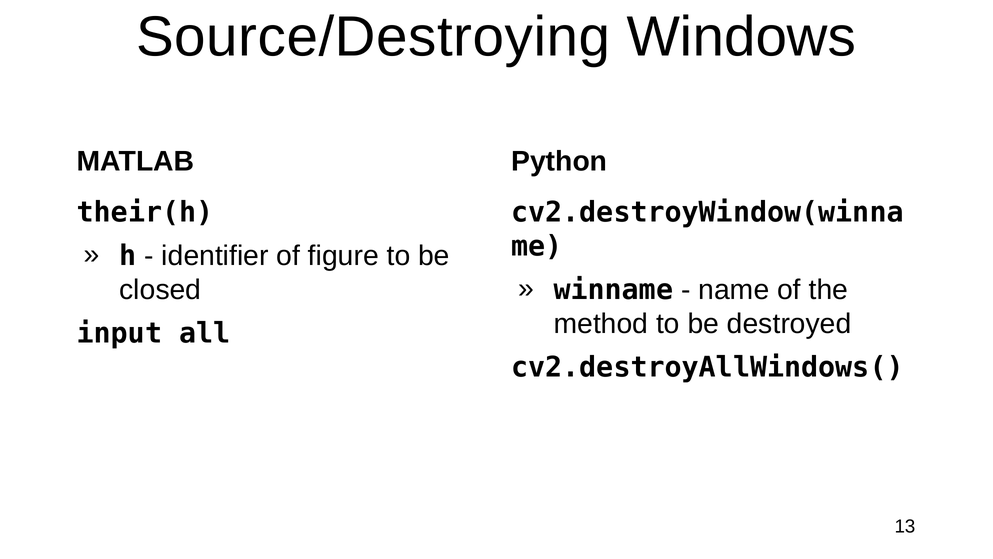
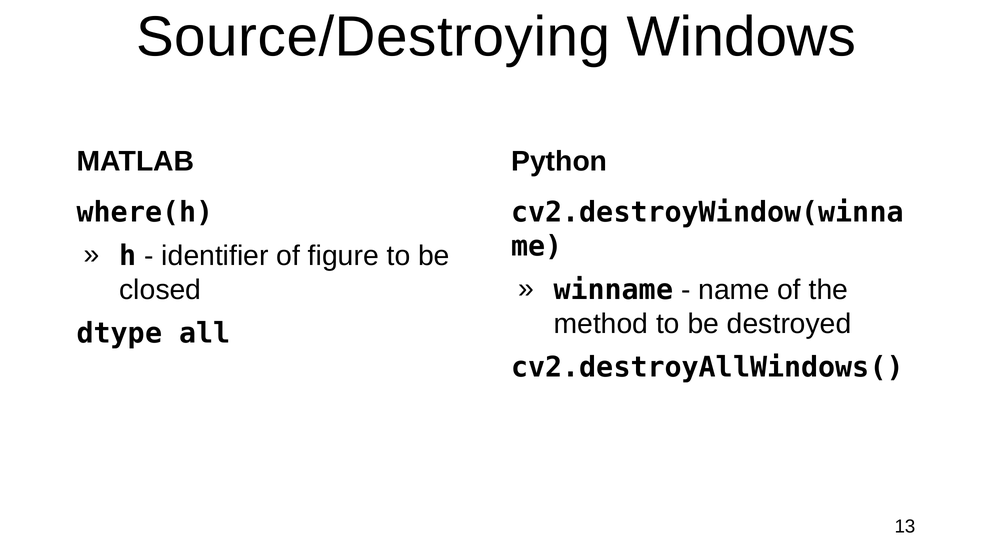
their(h: their(h -> where(h
input: input -> dtype
